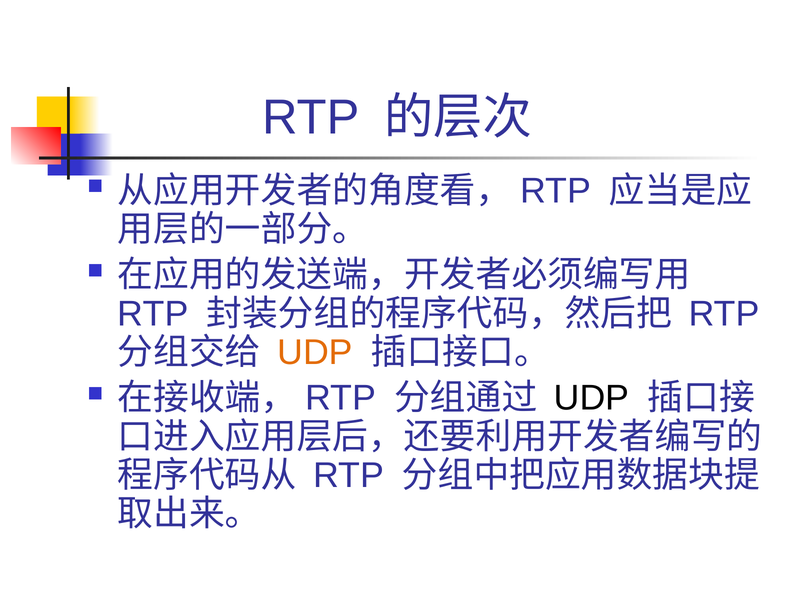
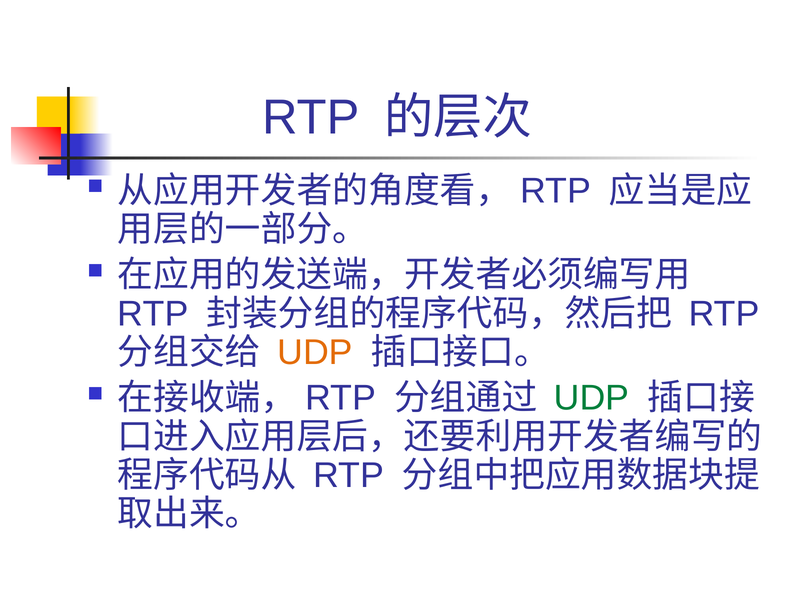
UDP at (592, 399) colour: black -> green
